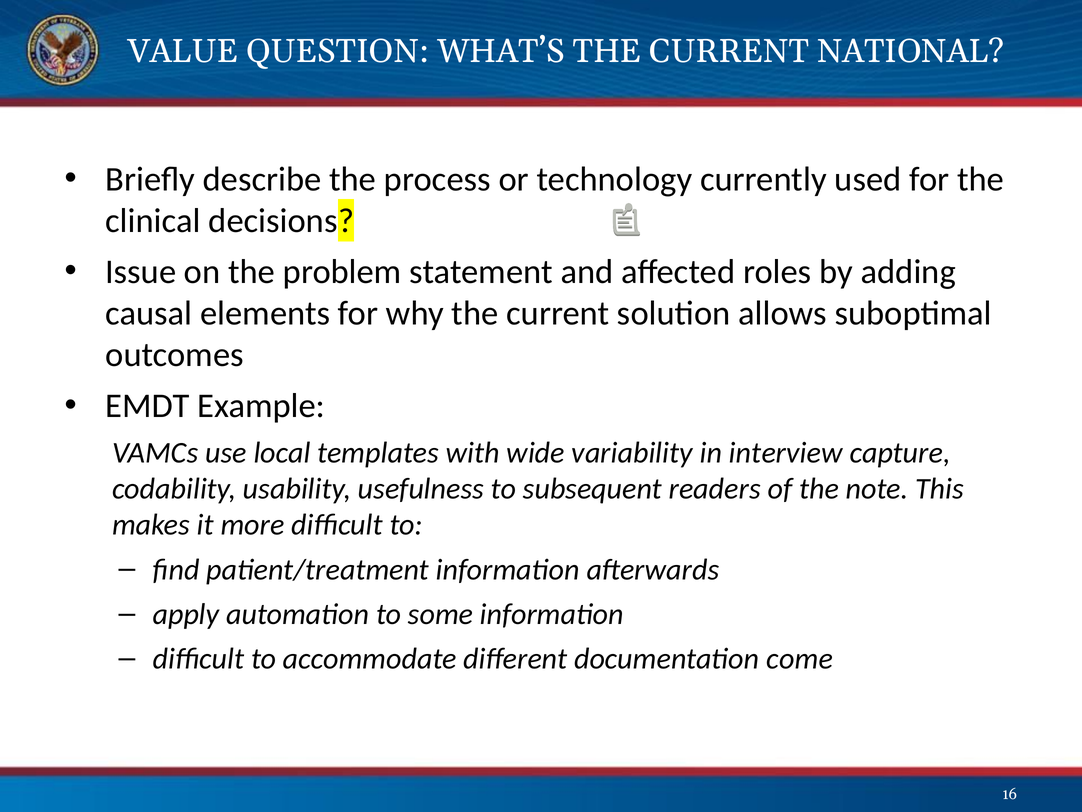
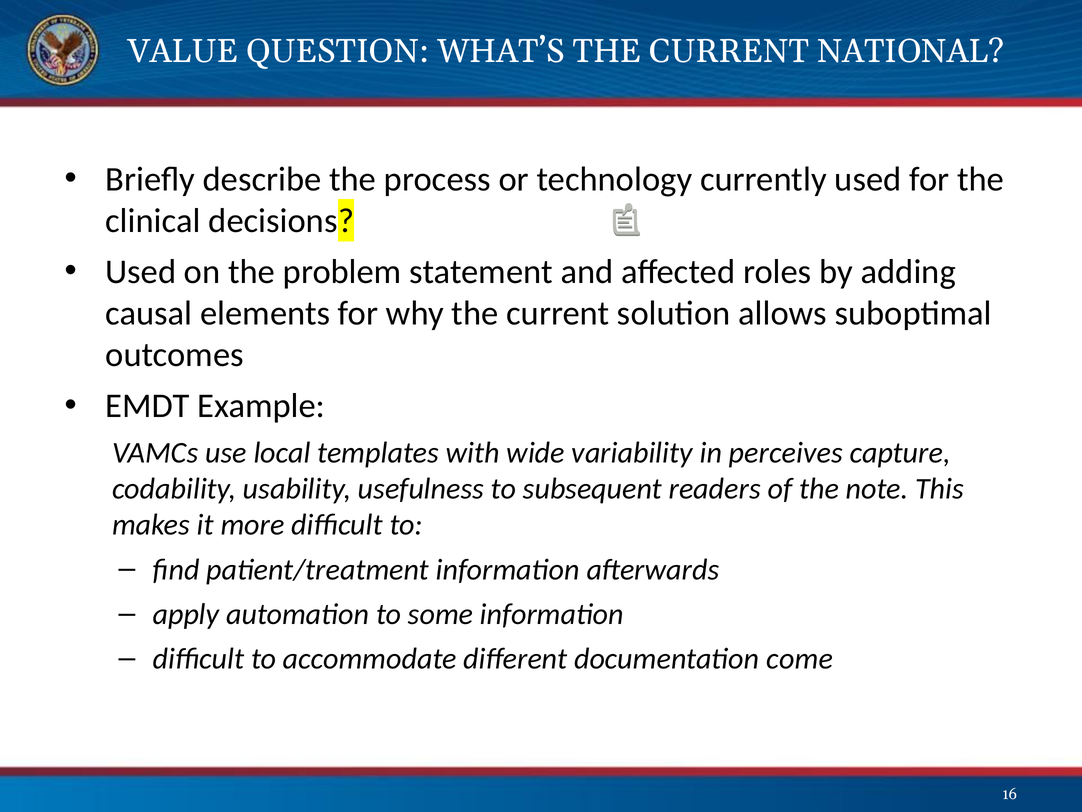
Issue at (141, 272): Issue -> Used
interview: interview -> perceives
